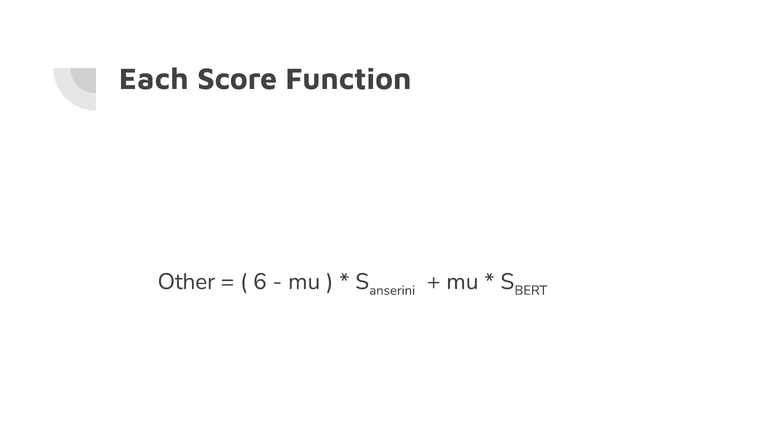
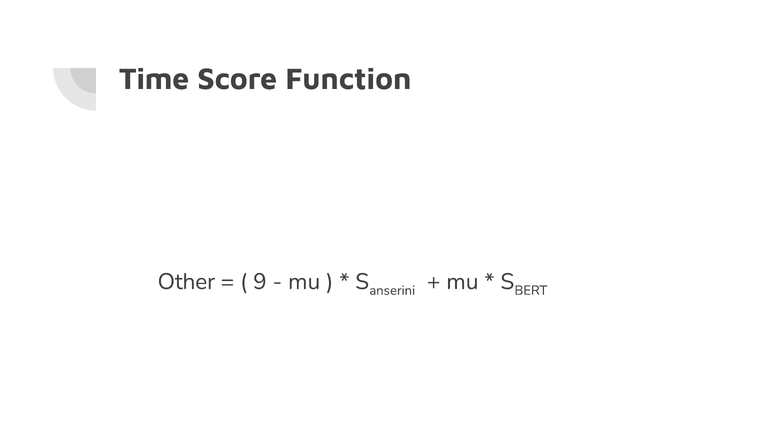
Each: Each -> Time
6: 6 -> 9
